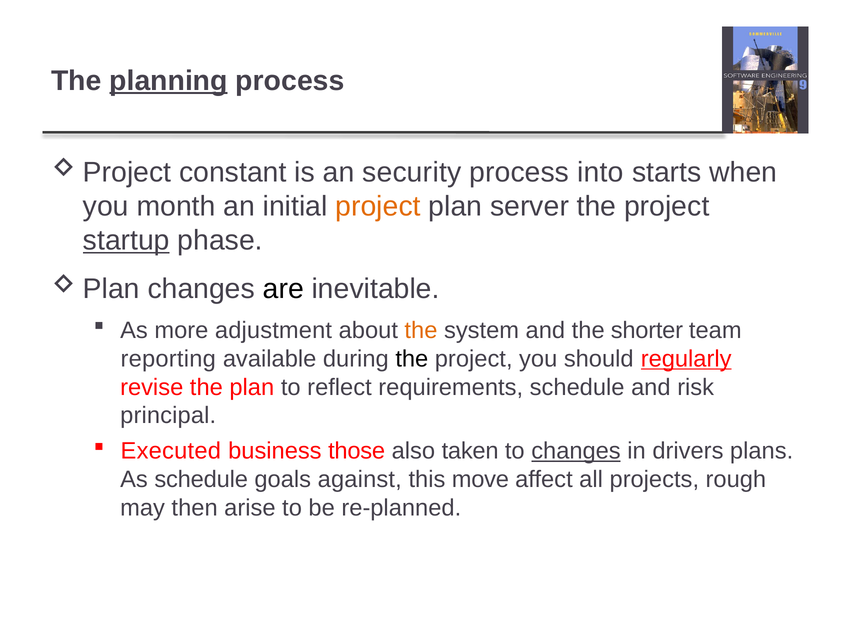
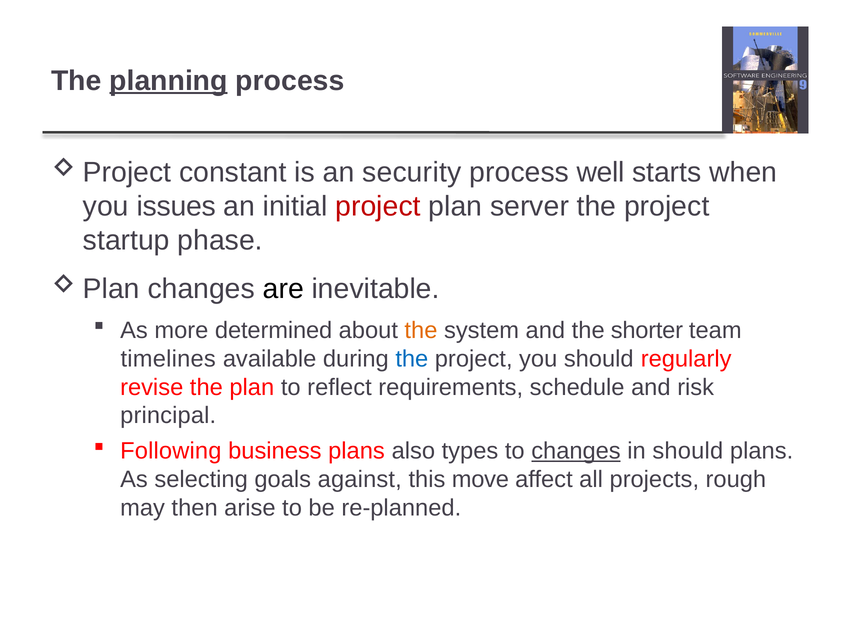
into: into -> well
month: month -> issues
project at (378, 206) colour: orange -> red
startup underline: present -> none
adjustment: adjustment -> determined
reporting: reporting -> timelines
the at (412, 359) colour: black -> blue
regularly underline: present -> none
Executed: Executed -> Following
business those: those -> plans
taken: taken -> types
in drivers: drivers -> should
As schedule: schedule -> selecting
